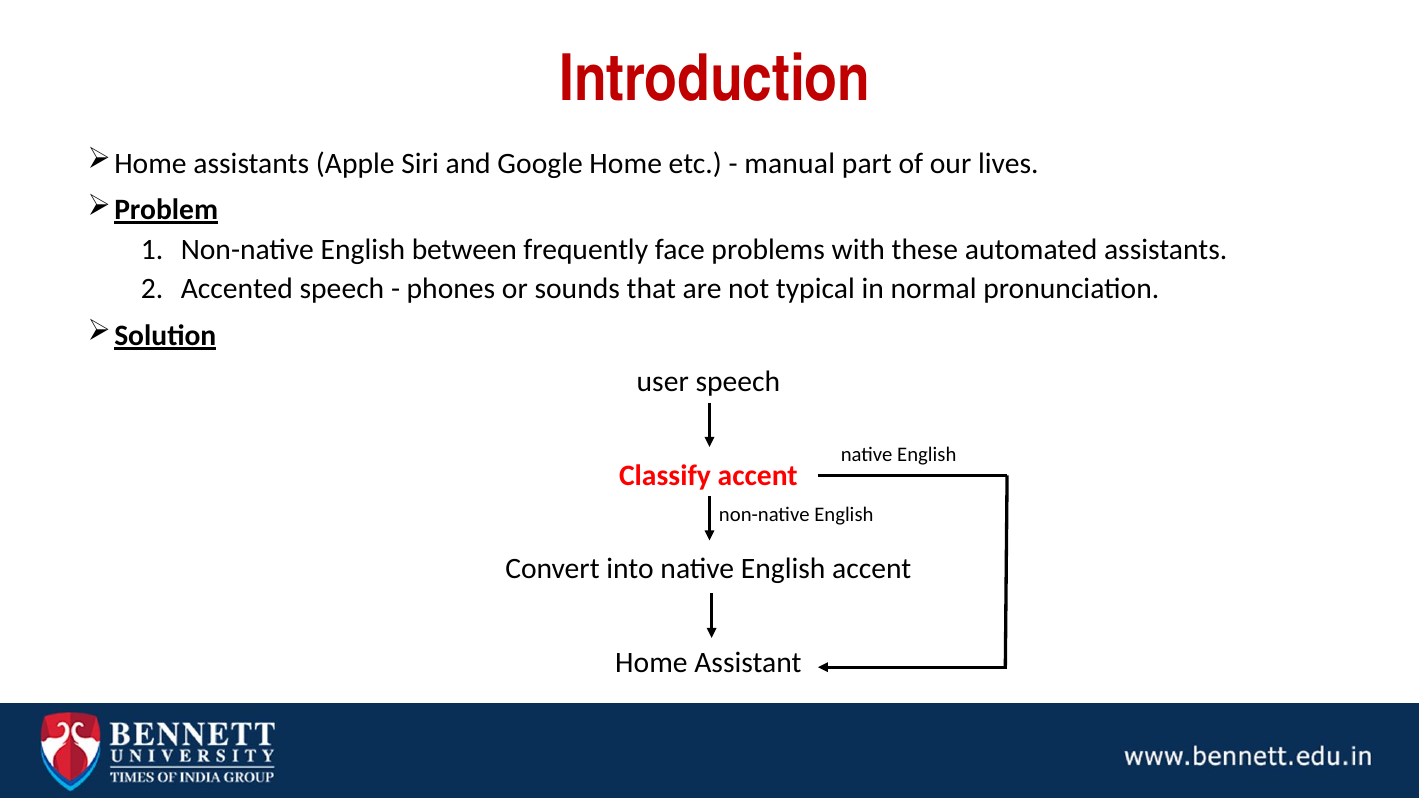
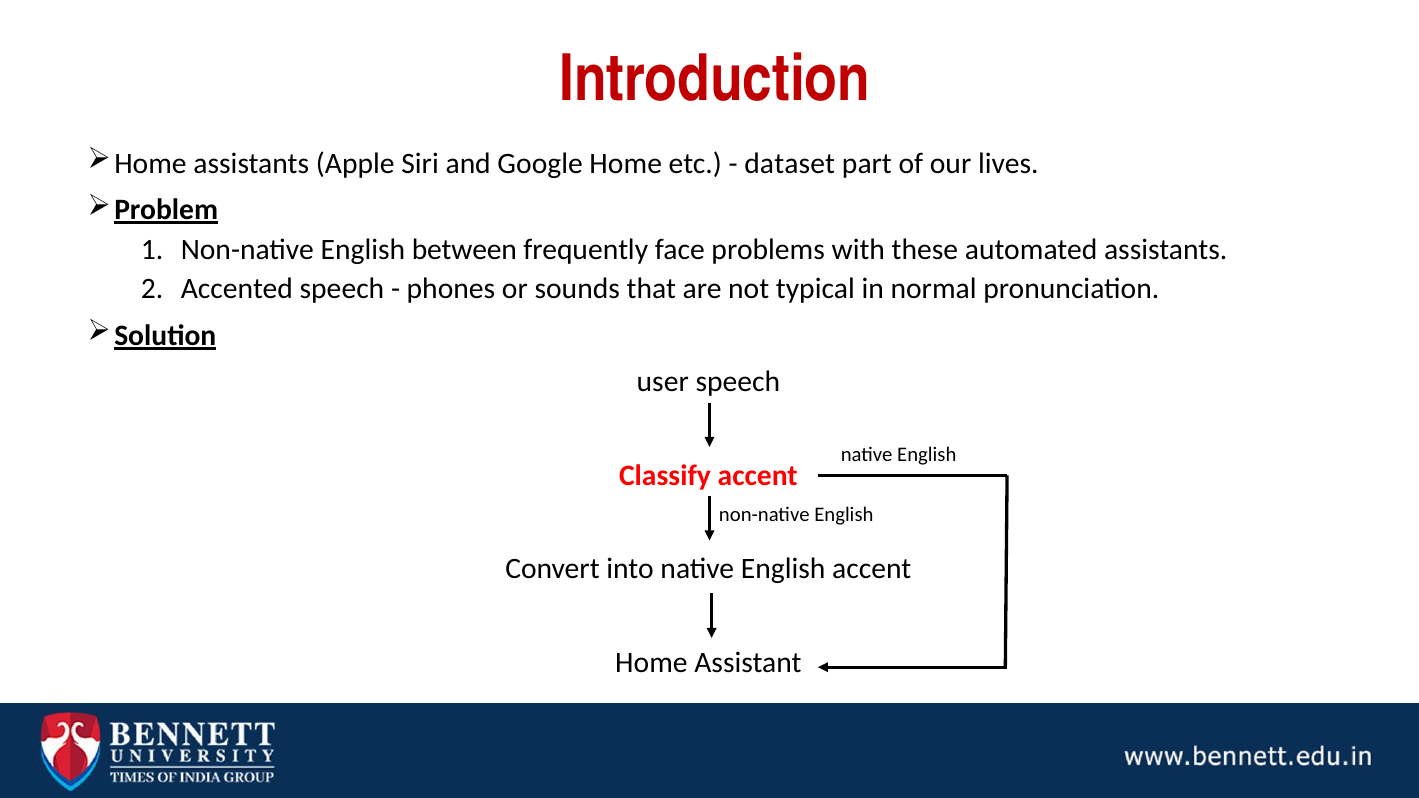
manual: manual -> dataset
